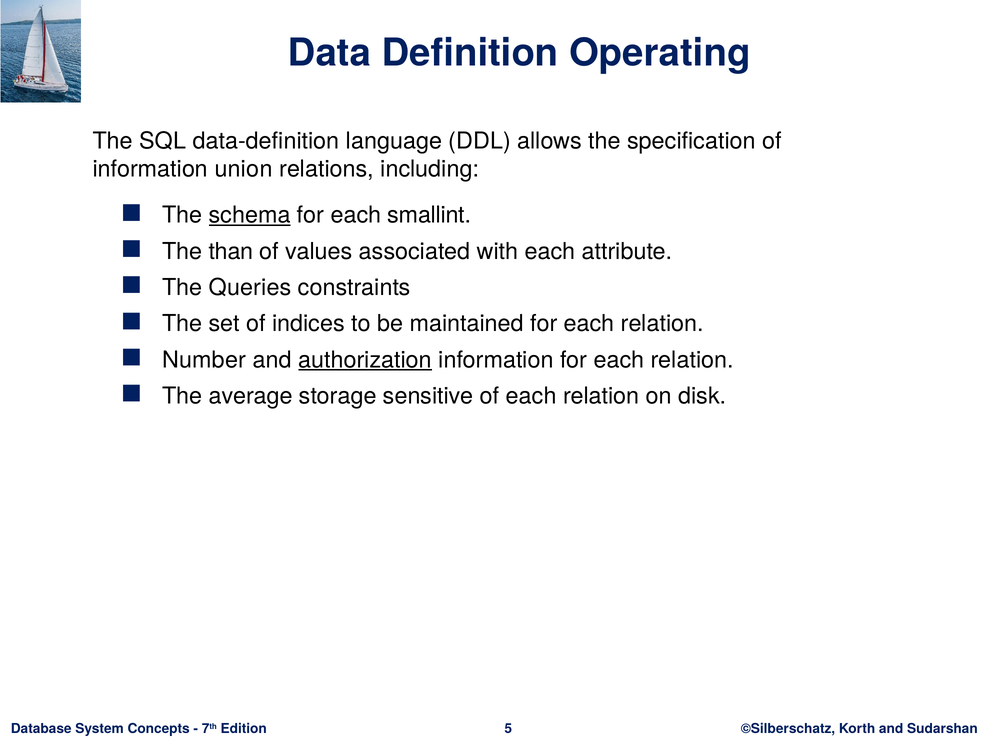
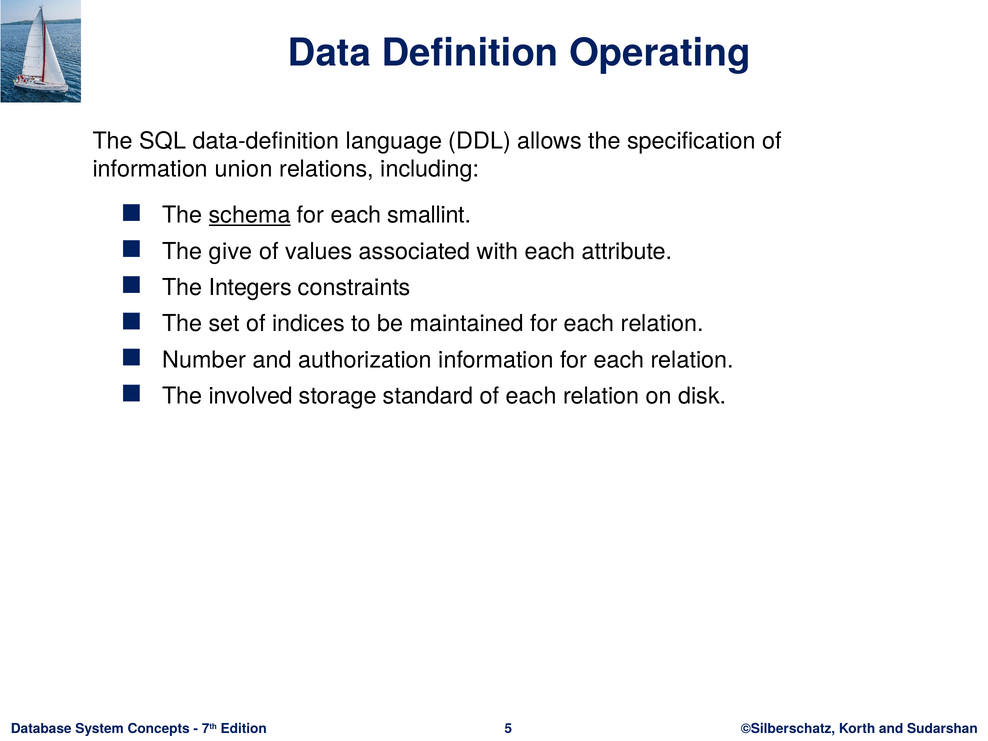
than: than -> give
Queries: Queries -> Integers
authorization underline: present -> none
average: average -> involved
sensitive: sensitive -> standard
